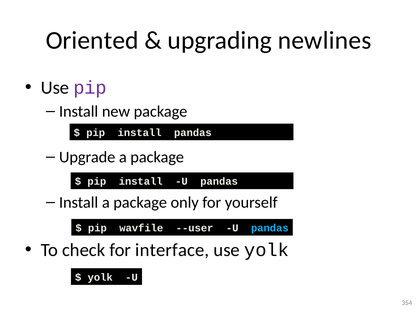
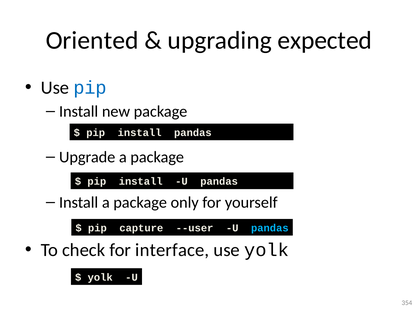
newlines: newlines -> expected
pip at (90, 88) colour: purple -> blue
wavfile: wavfile -> capture
